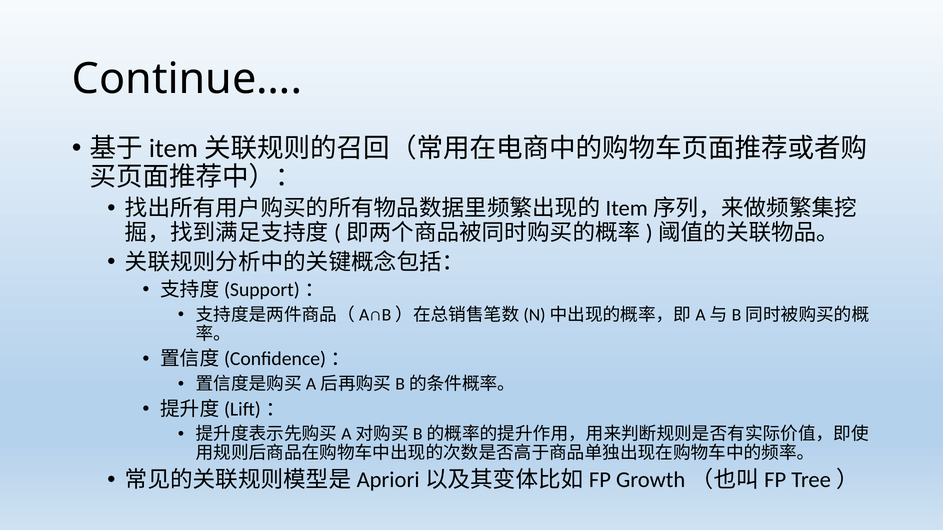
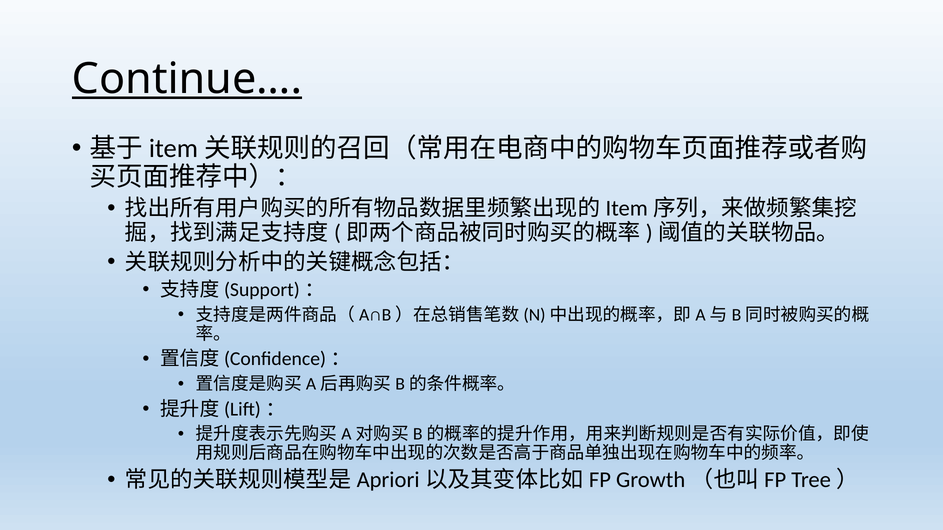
Continue… underline: none -> present
